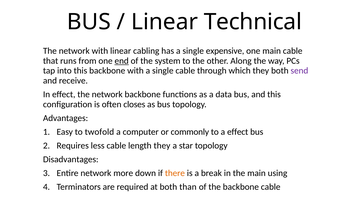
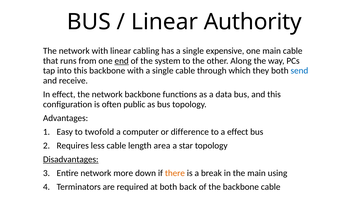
Technical: Technical -> Authority
send colour: purple -> blue
closes: closes -> public
commonly: commonly -> difference
length they: they -> area
Disadvantages underline: none -> present
than: than -> back
